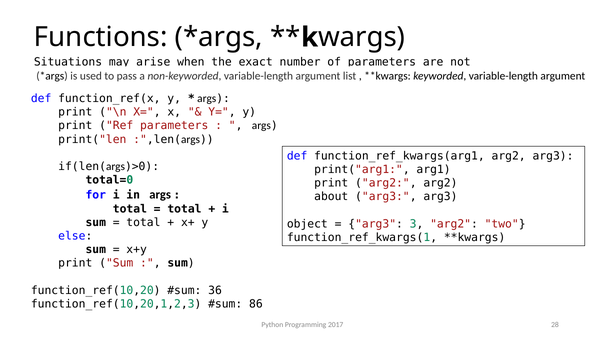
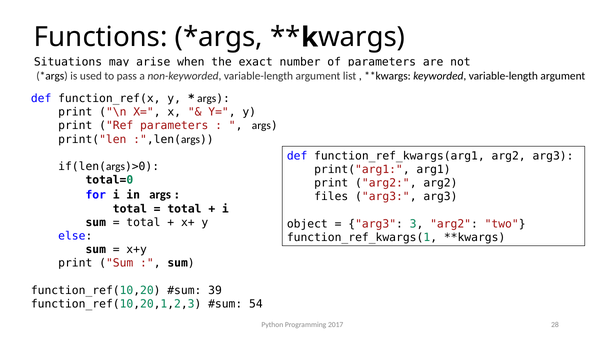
about: about -> files
36: 36 -> 39
86: 86 -> 54
